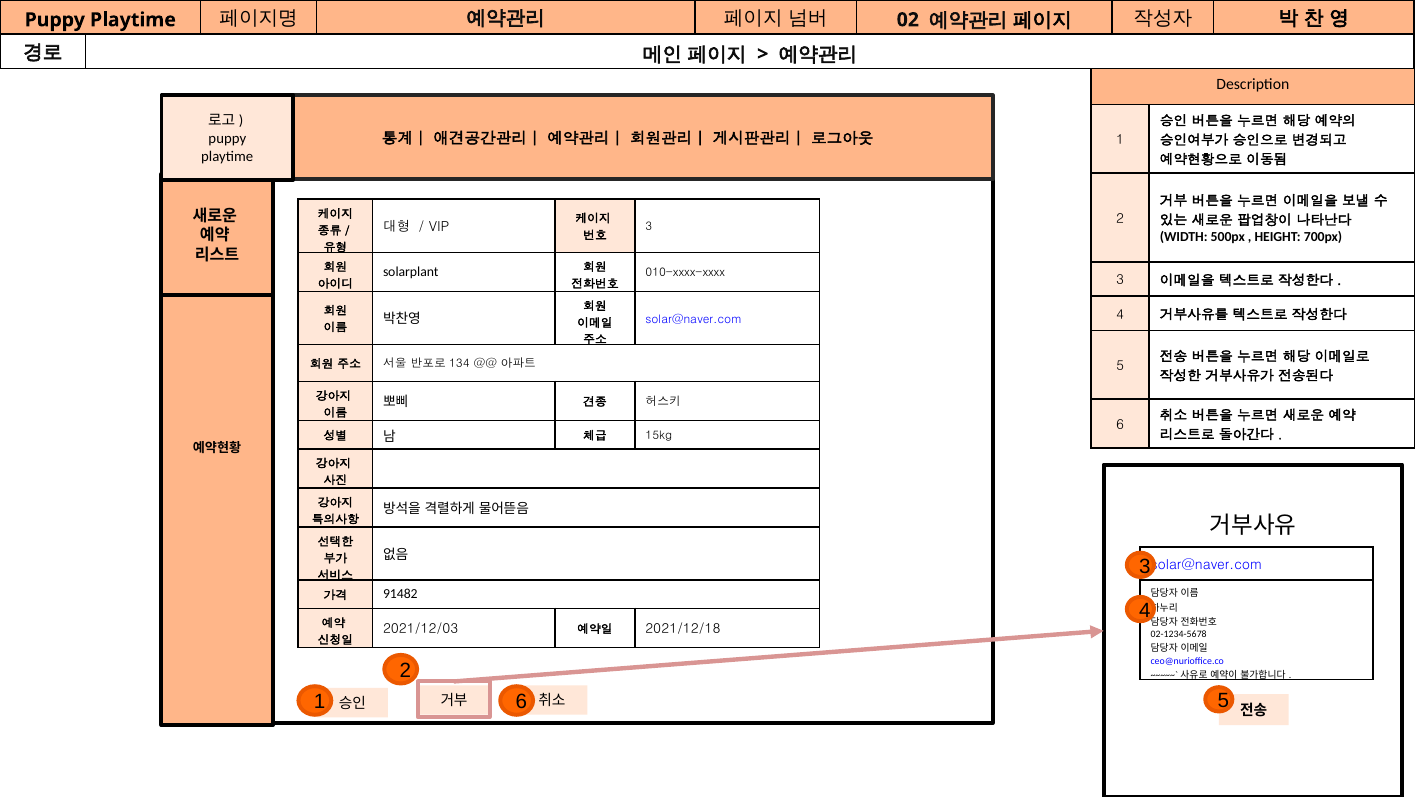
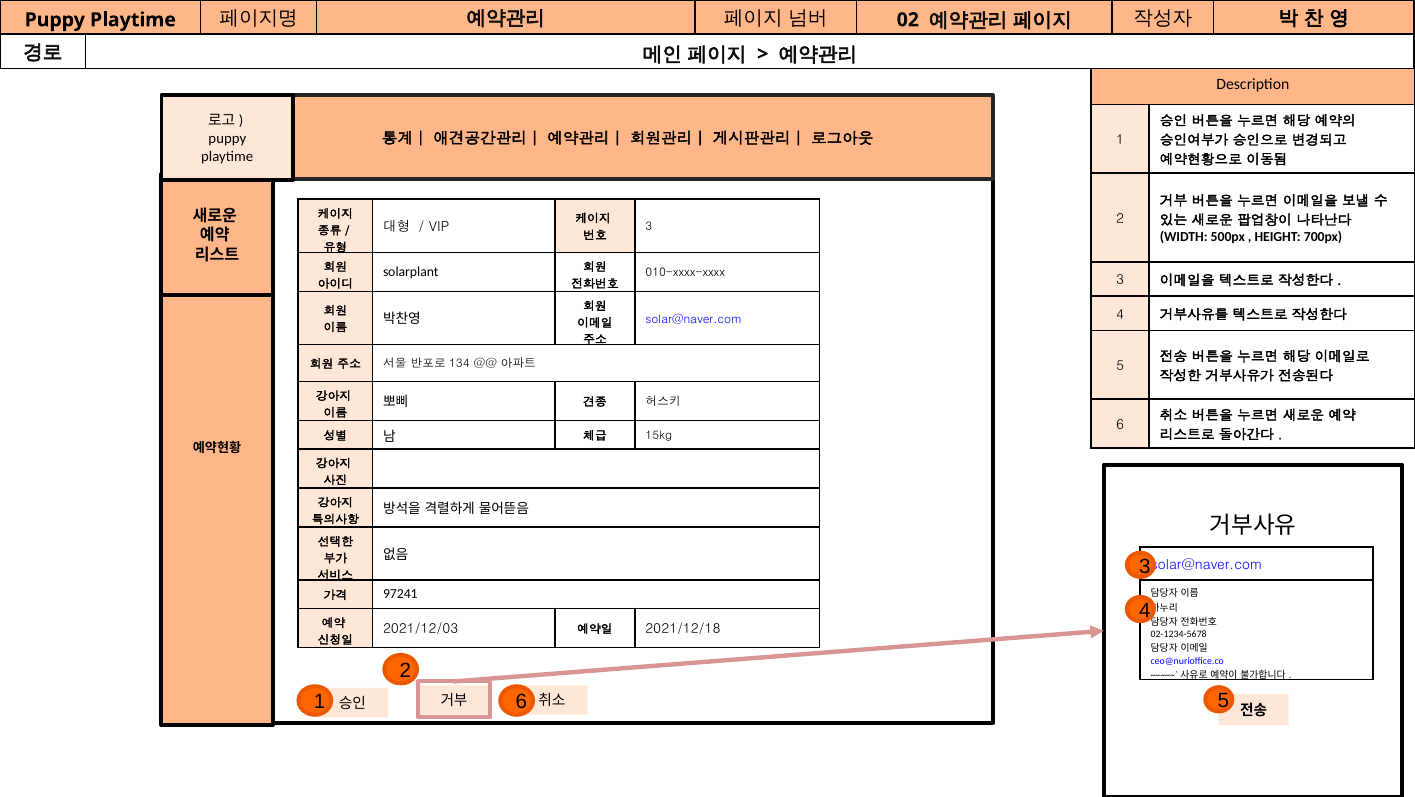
91482: 91482 -> 97241
